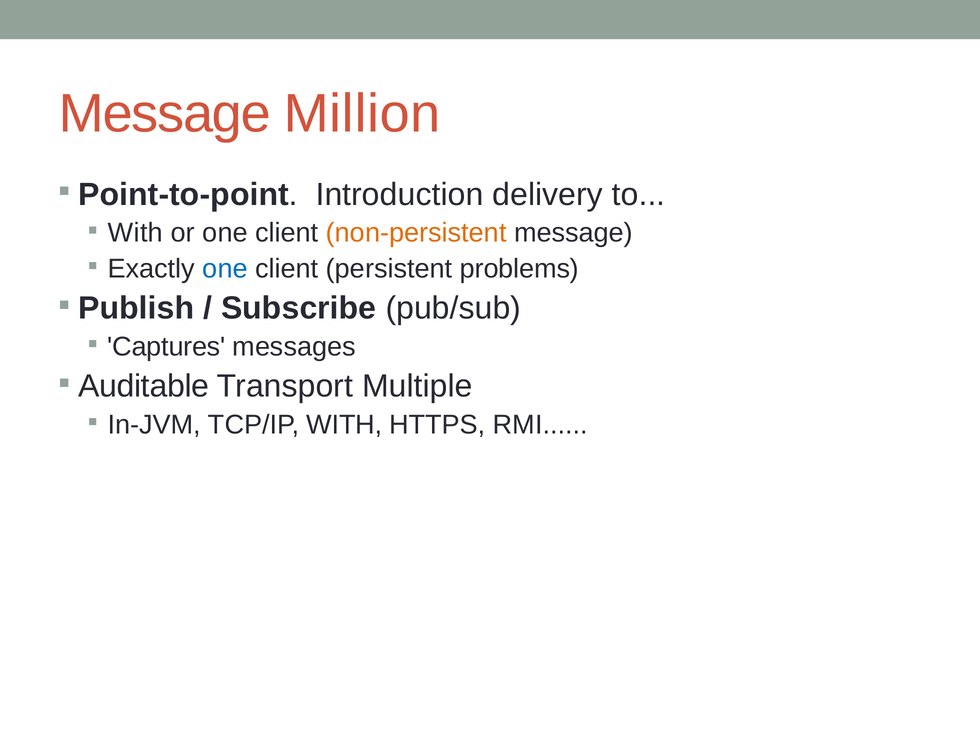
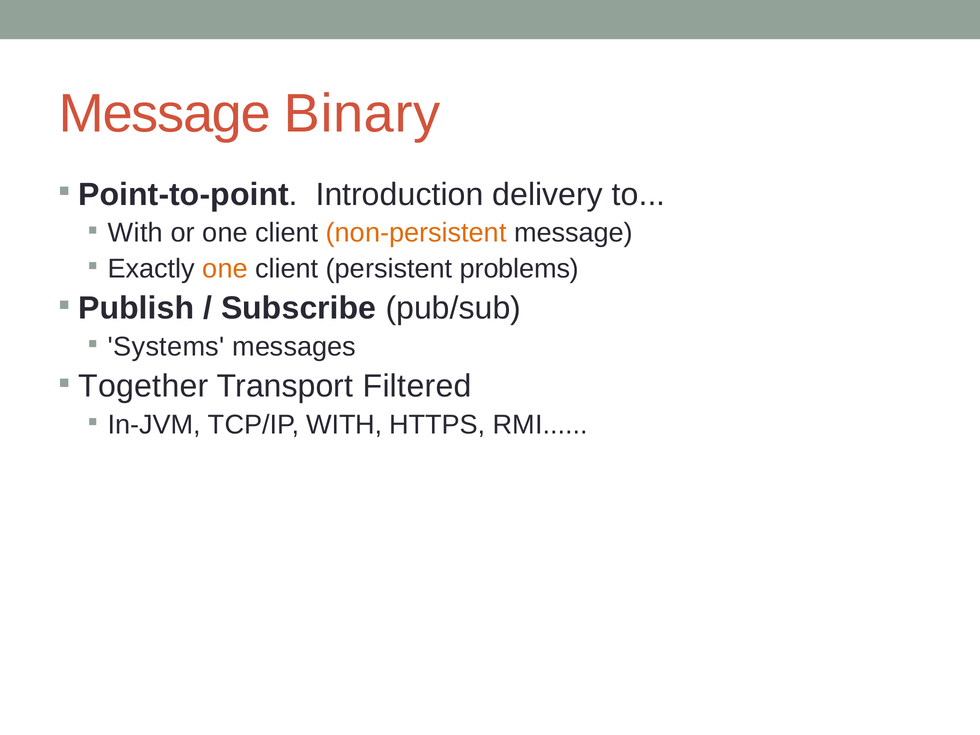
Million: Million -> Binary
one at (225, 269) colour: blue -> orange
Captures: Captures -> Systems
Auditable: Auditable -> Together
Multiple: Multiple -> Filtered
